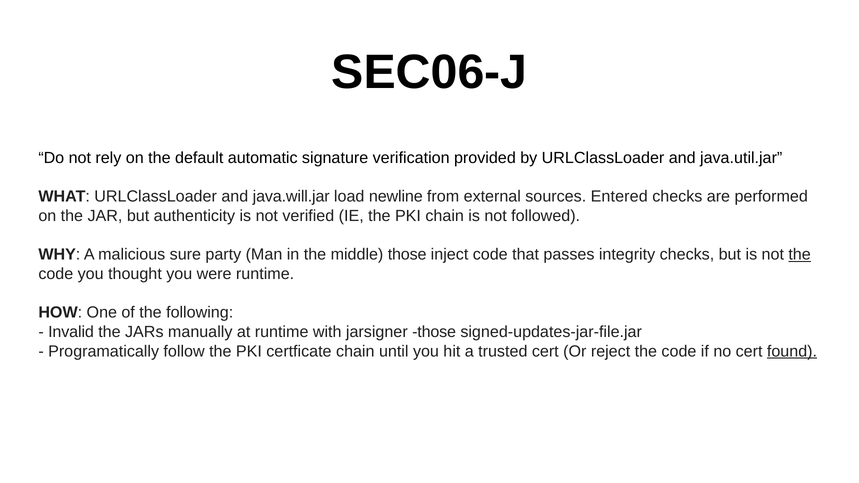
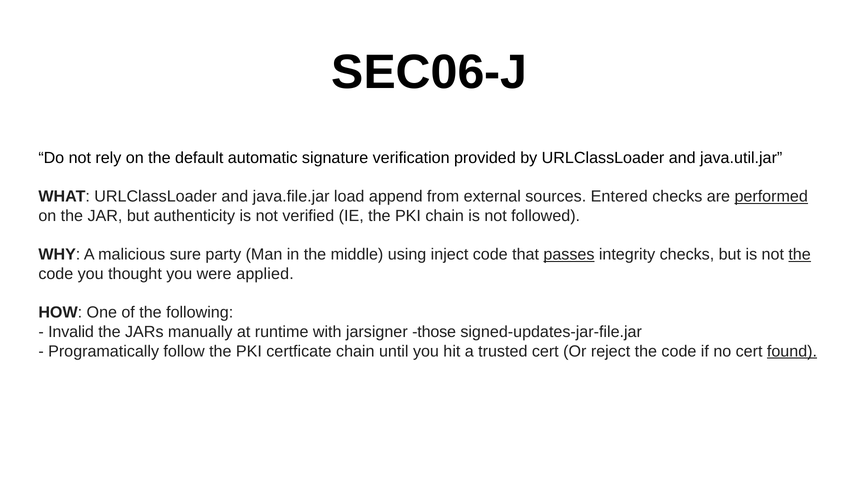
java.will.jar: java.will.jar -> java.file.jar
newline: newline -> append
performed underline: none -> present
middle those: those -> using
passes underline: none -> present
were runtime: runtime -> applied
